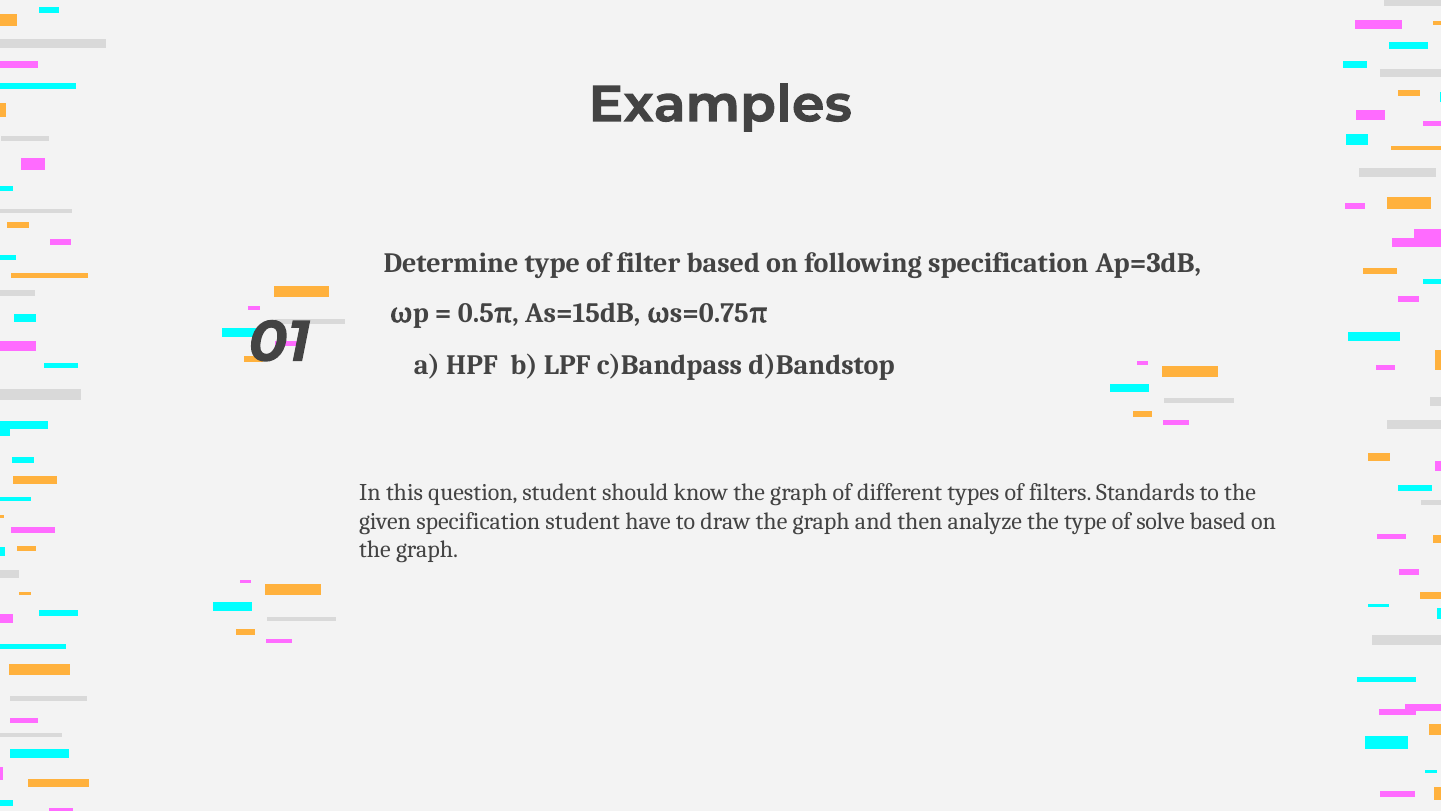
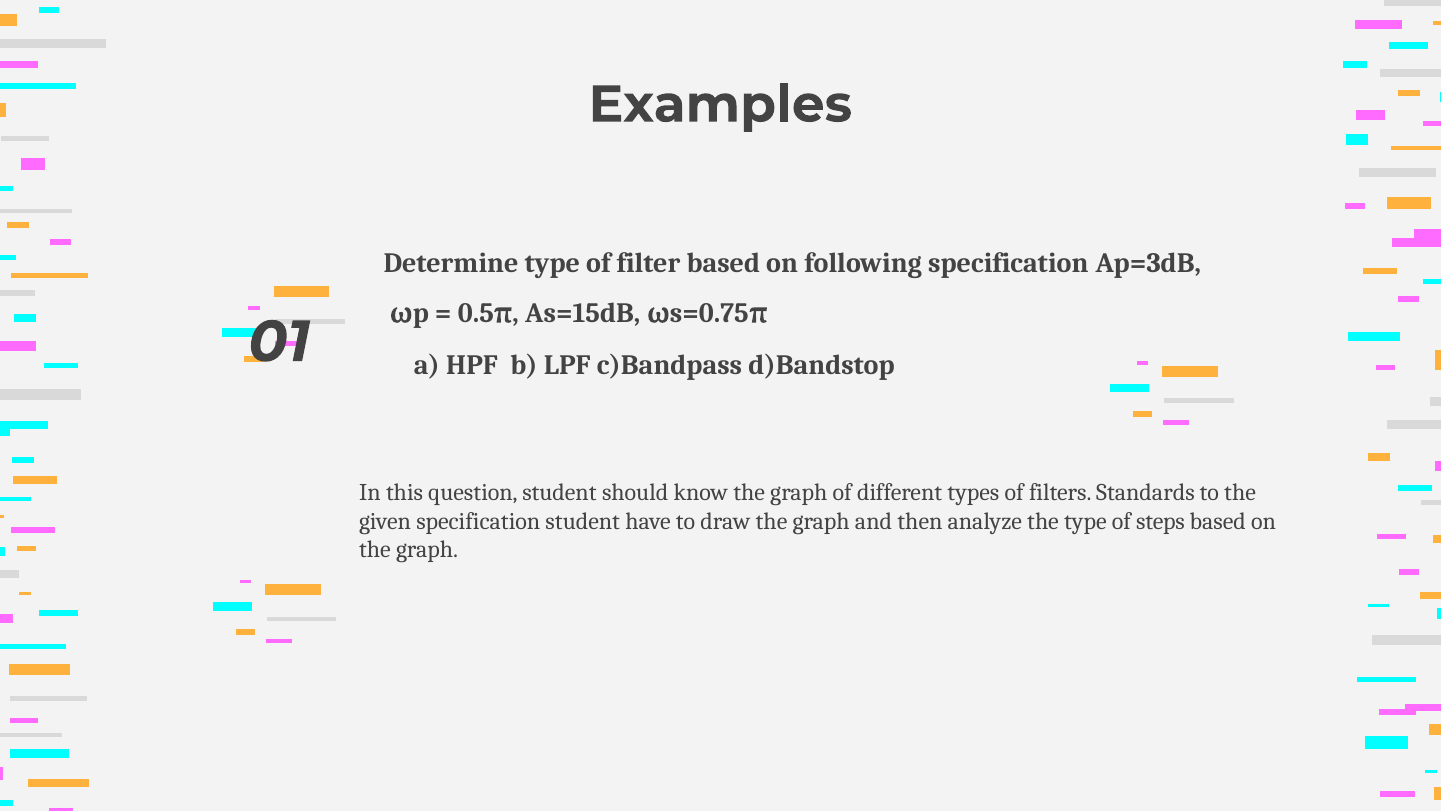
solve: solve -> steps
